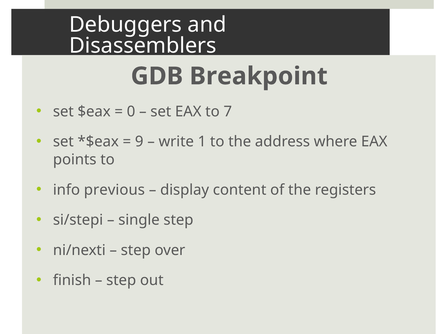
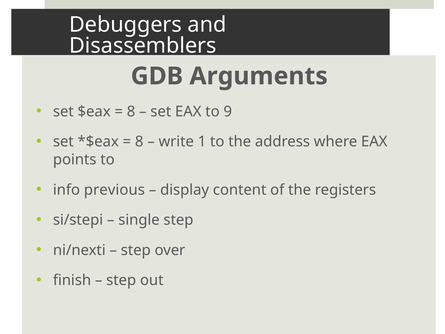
Breakpoint: Breakpoint -> Arguments
0 at (131, 111): 0 -> 8
7: 7 -> 9
9 at (139, 142): 9 -> 8
